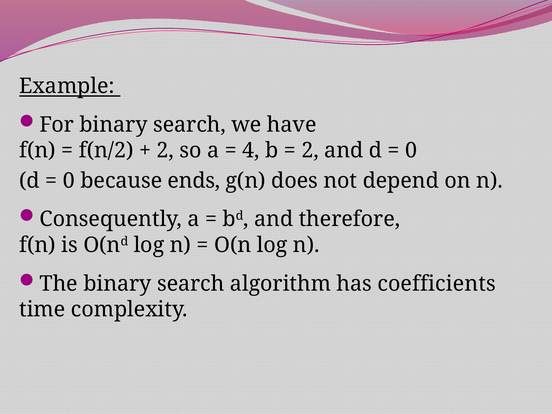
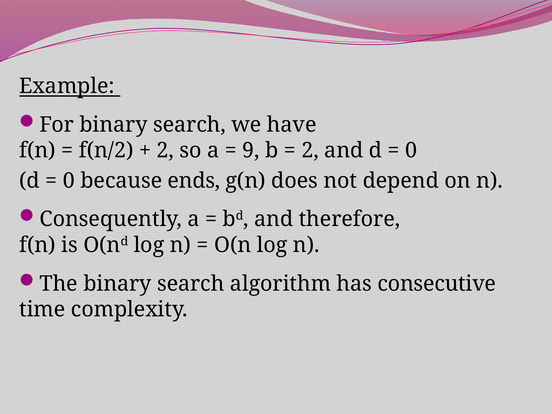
4: 4 -> 9
coefficients: coefficients -> consecutive
